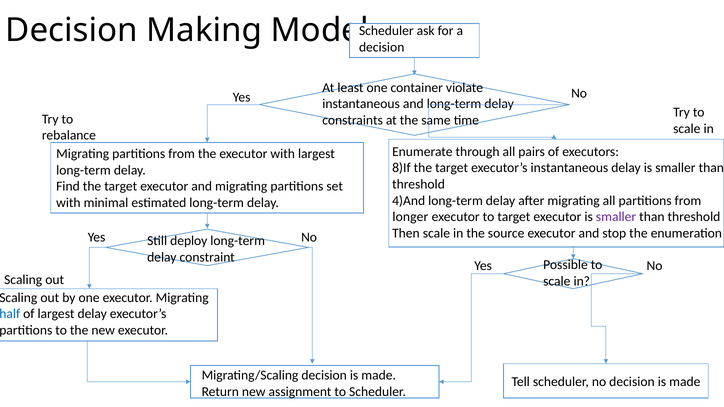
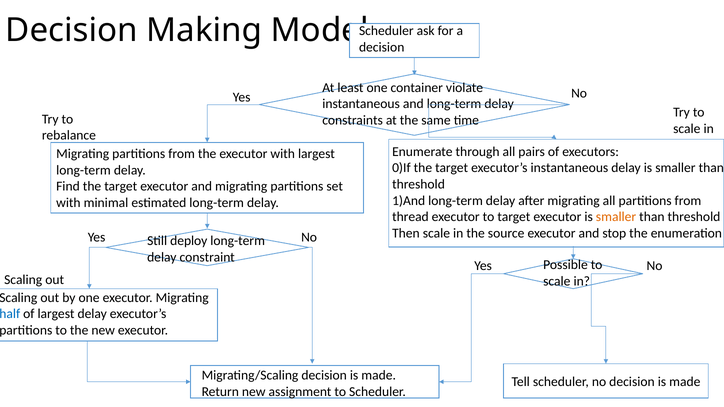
8)If: 8)If -> 0)If
4)And: 4)And -> 1)And
longer: longer -> thread
smaller at (616, 217) colour: purple -> orange
